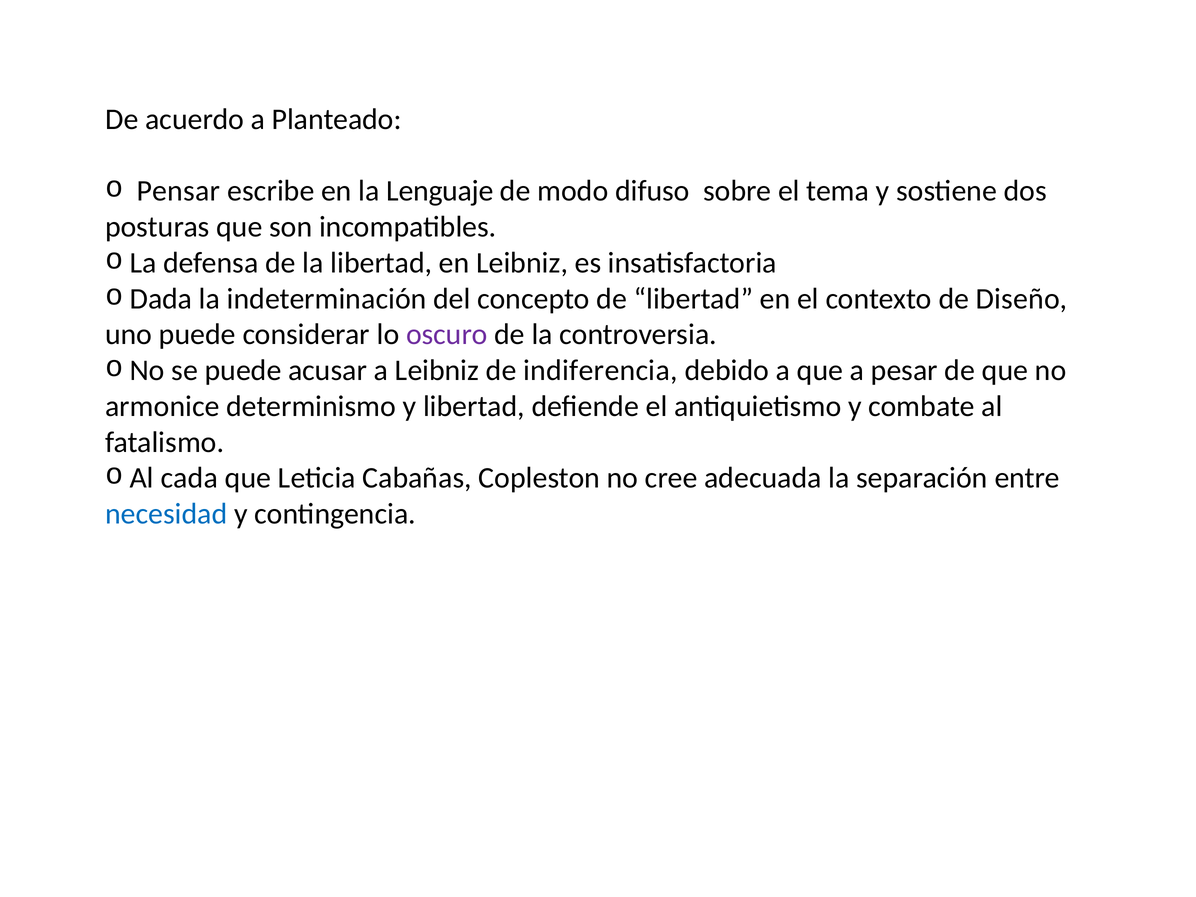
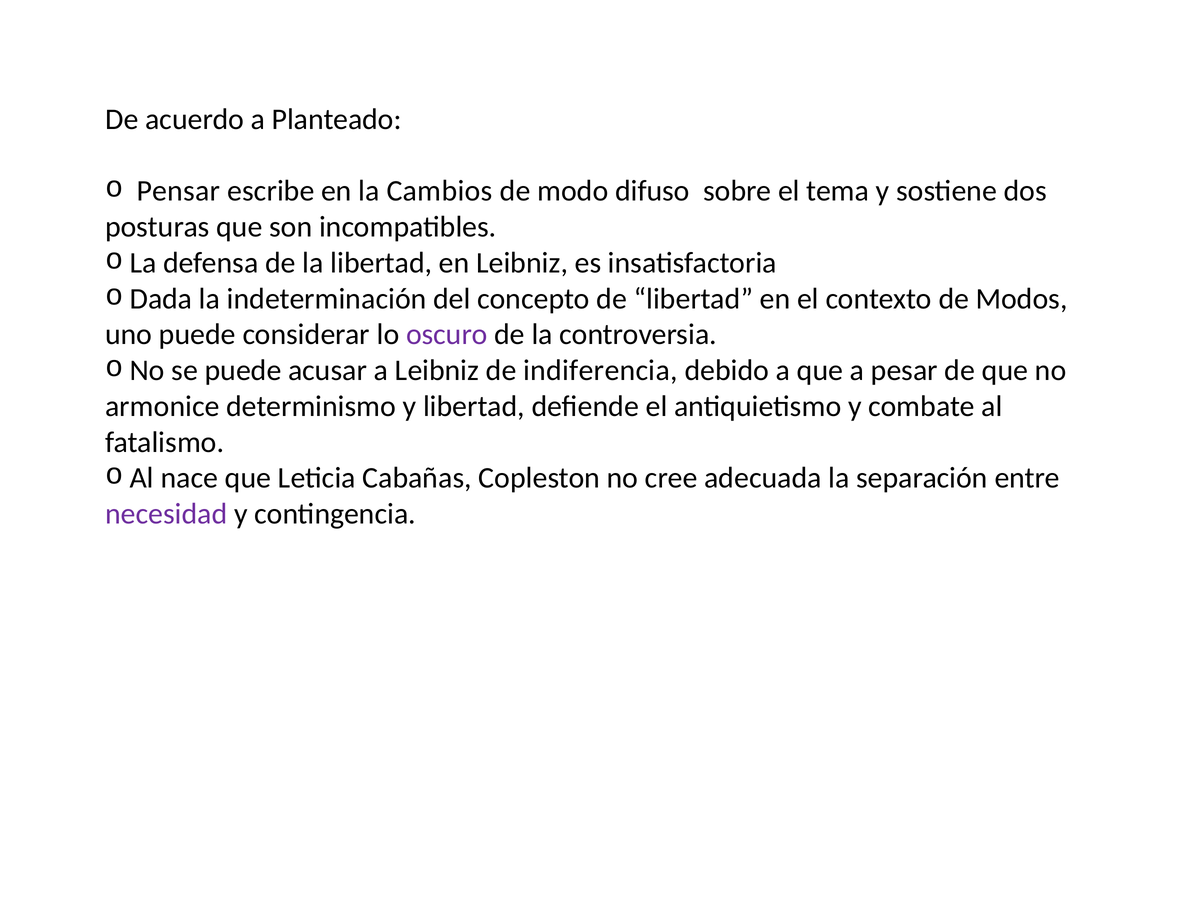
Lenguaje: Lenguaje -> Cambios
Diseño: Diseño -> Modos
cada: cada -> nace
necesidad colour: blue -> purple
